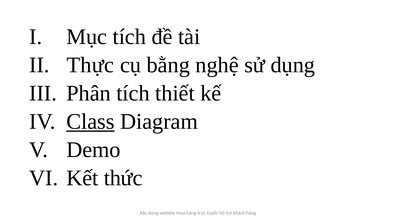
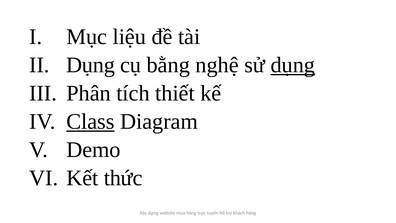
Mục tích: tích -> liệu
Thực at (90, 65): Thực -> Dụng
dụng at (293, 65) underline: none -> present
